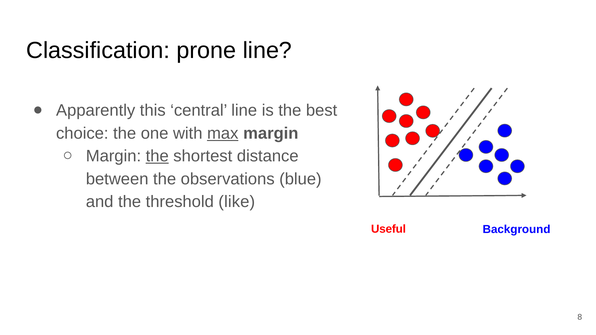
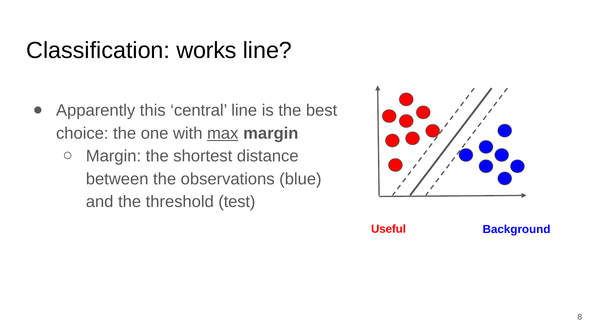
prone: prone -> works
the at (157, 156) underline: present -> none
like: like -> test
